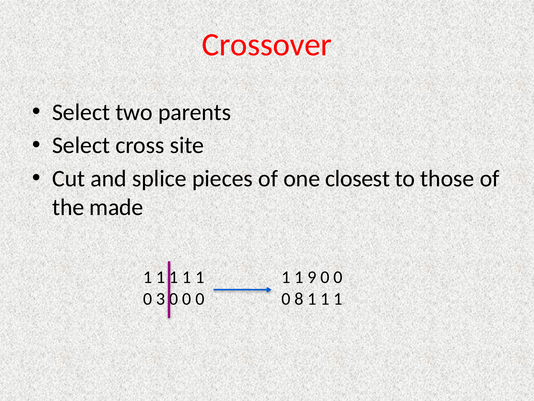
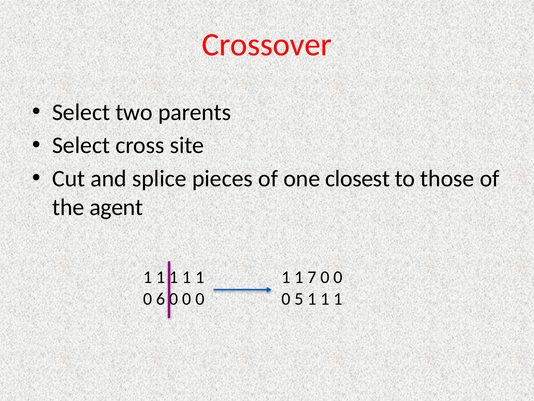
made: made -> agent
9: 9 -> 7
3: 3 -> 6
8: 8 -> 5
